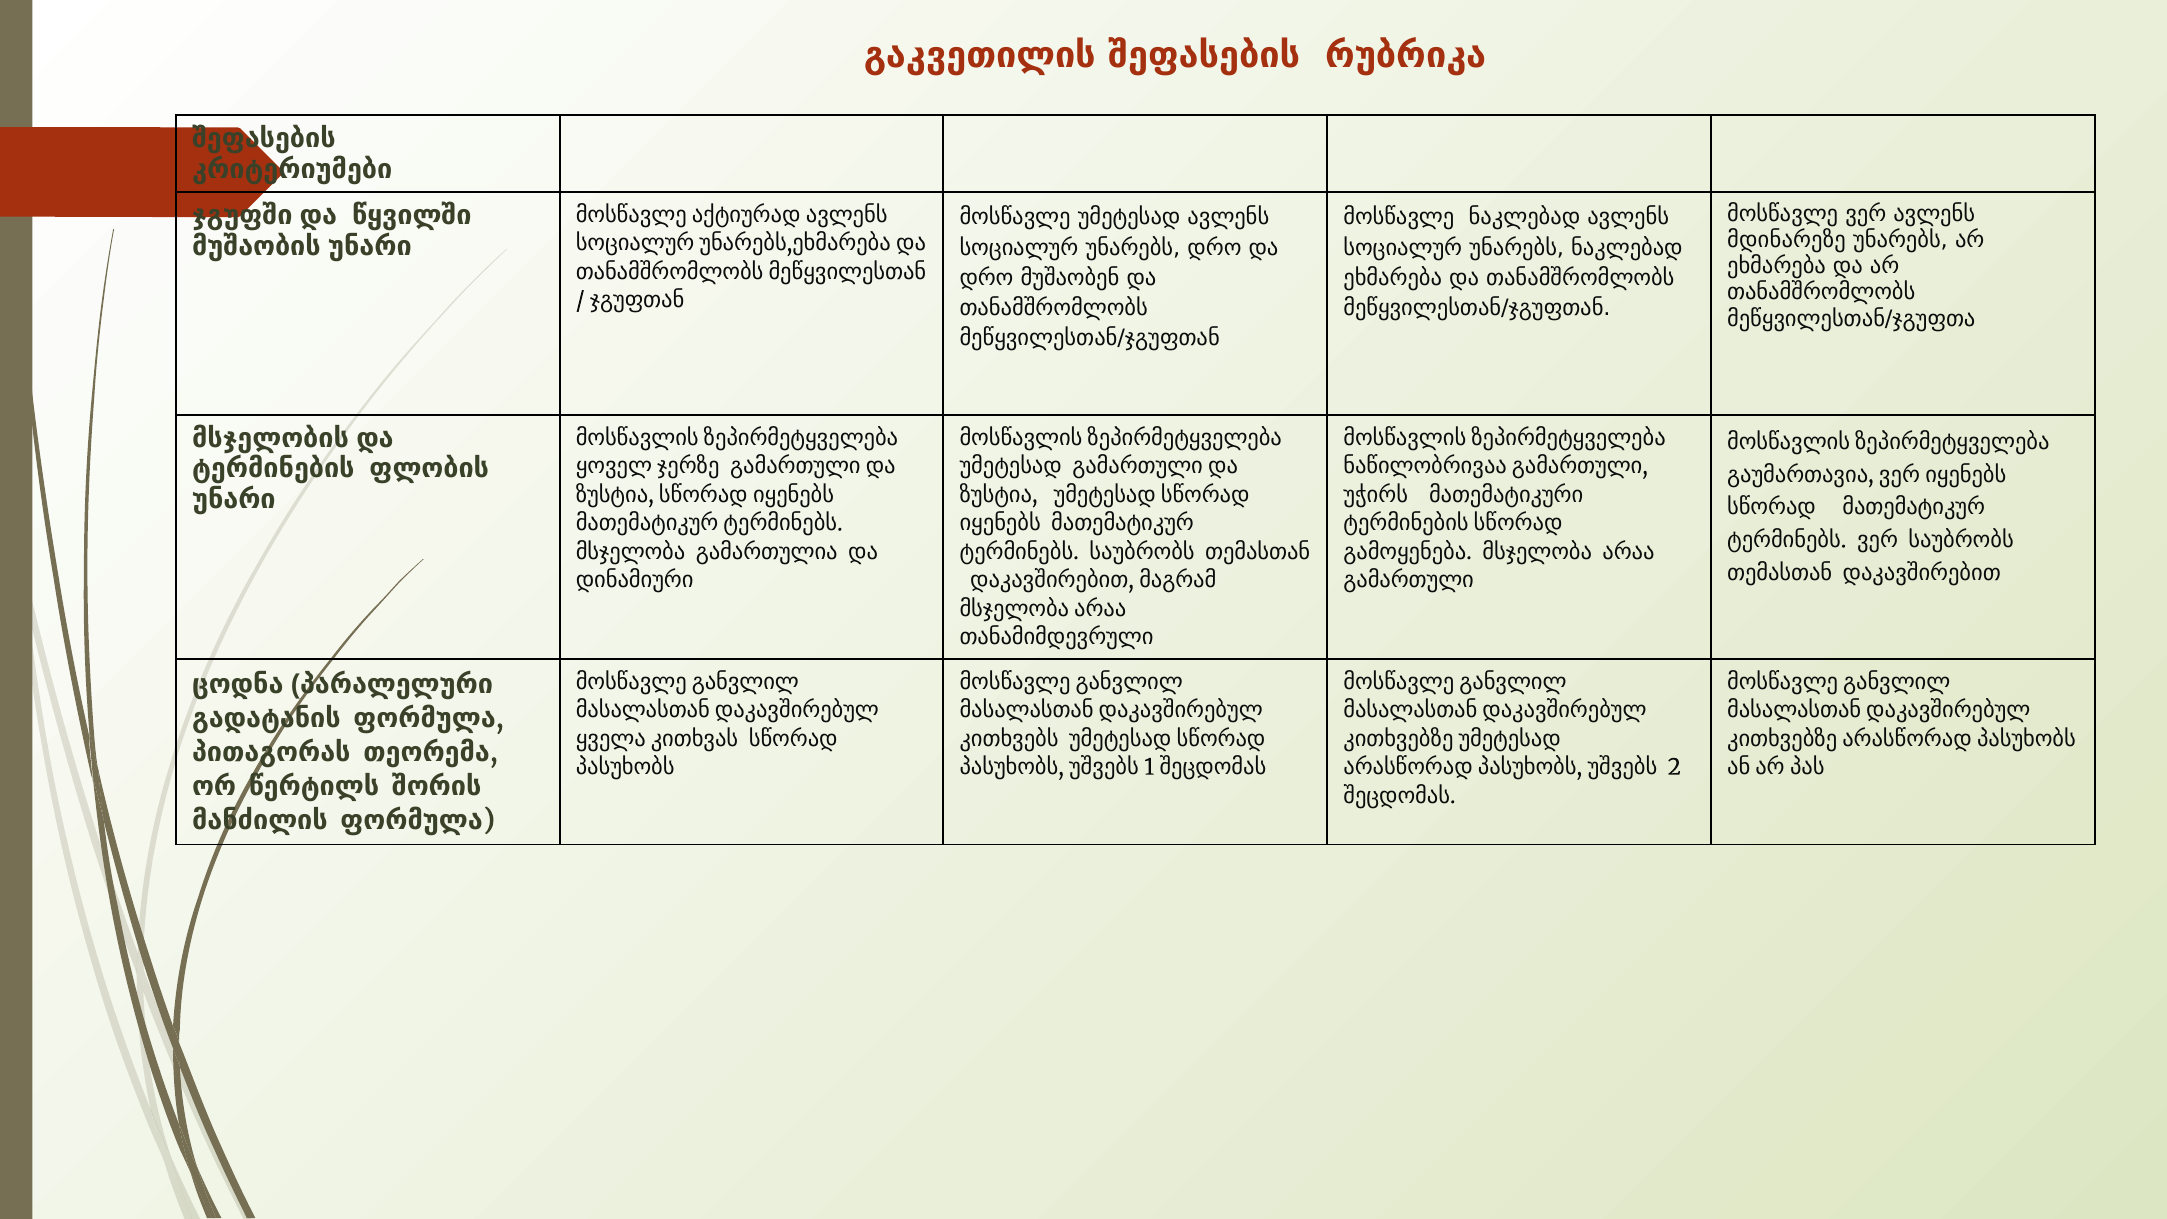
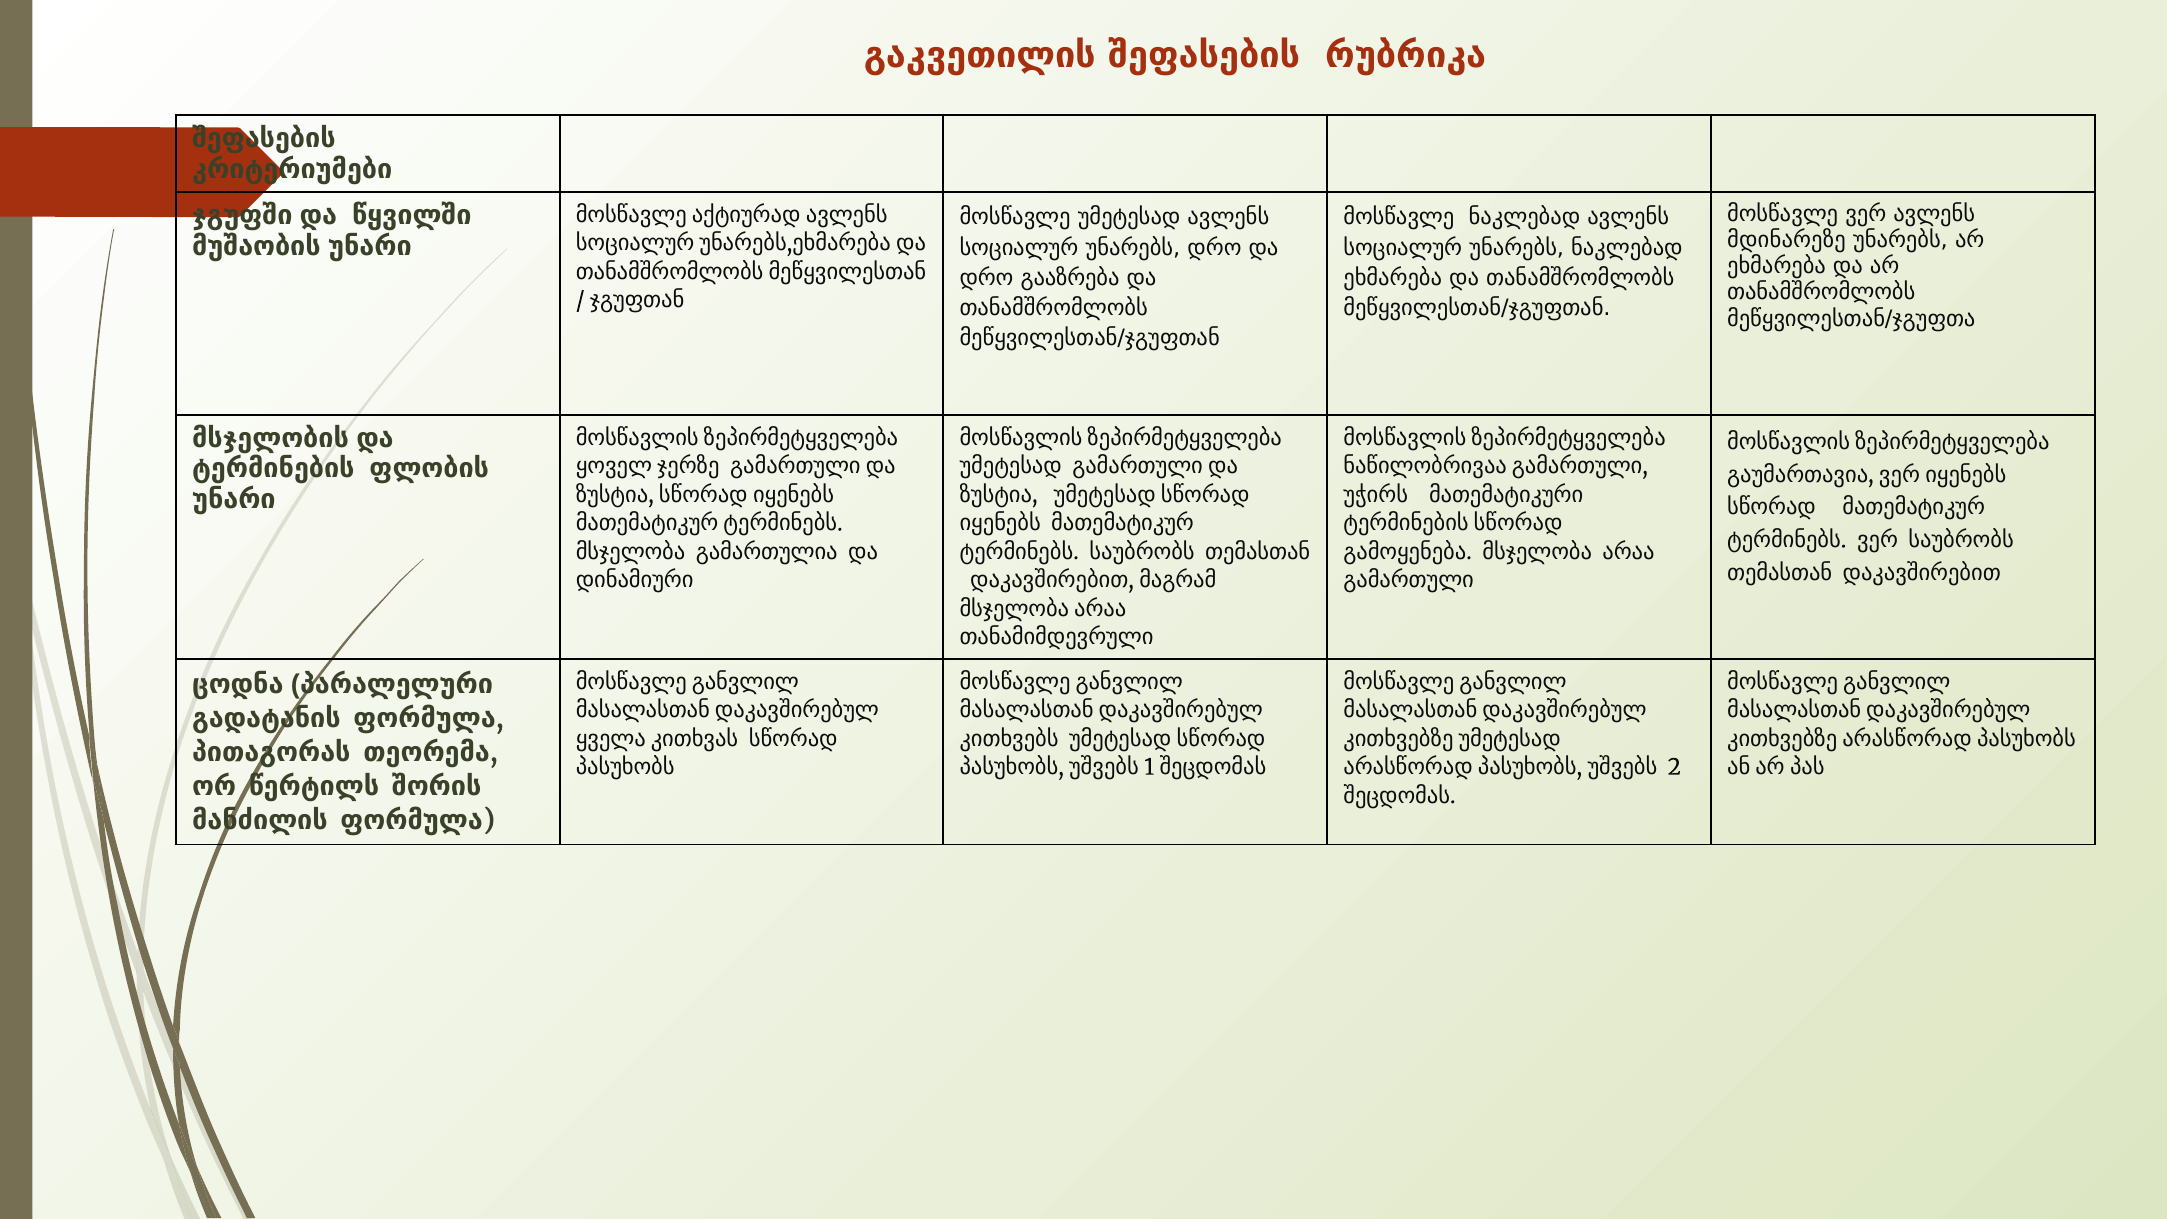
მუშაობენ: მუშაობენ -> გააზრება
